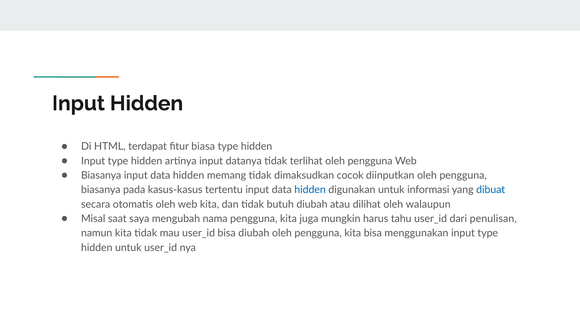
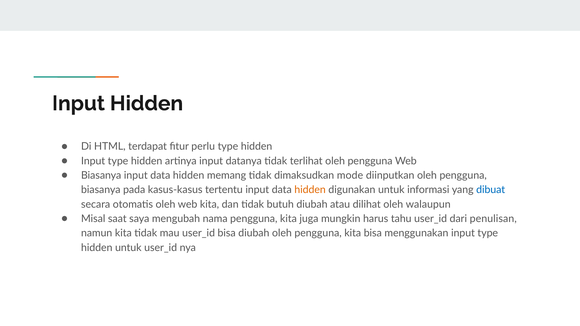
biasa: biasa -> perlu
cocok: cocok -> mode
hidden at (310, 190) colour: blue -> orange
